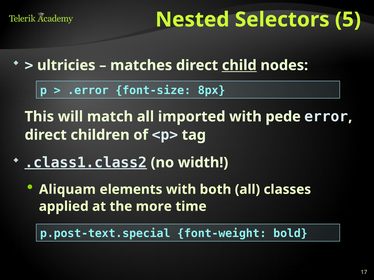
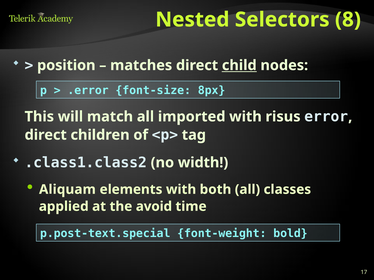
5: 5 -> 8
ultricies: ultricies -> position
pede: pede -> risus
.class1.class2 underline: present -> none
more: more -> avoid
